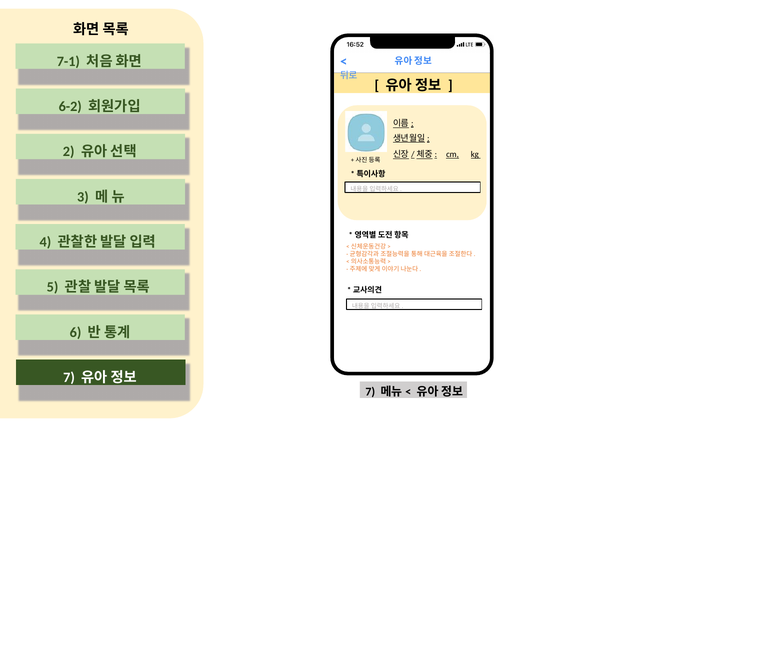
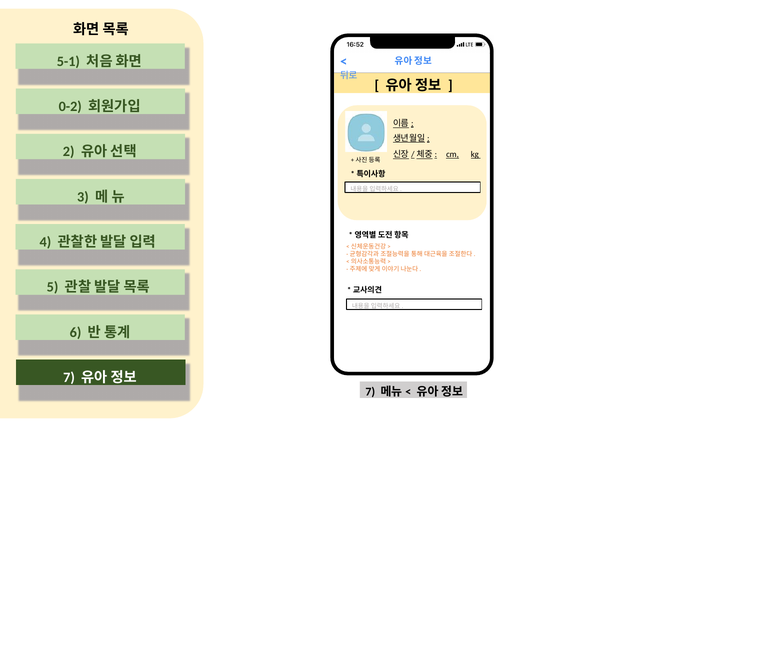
7-1: 7-1 -> 5-1
6-2: 6-2 -> 0-2
